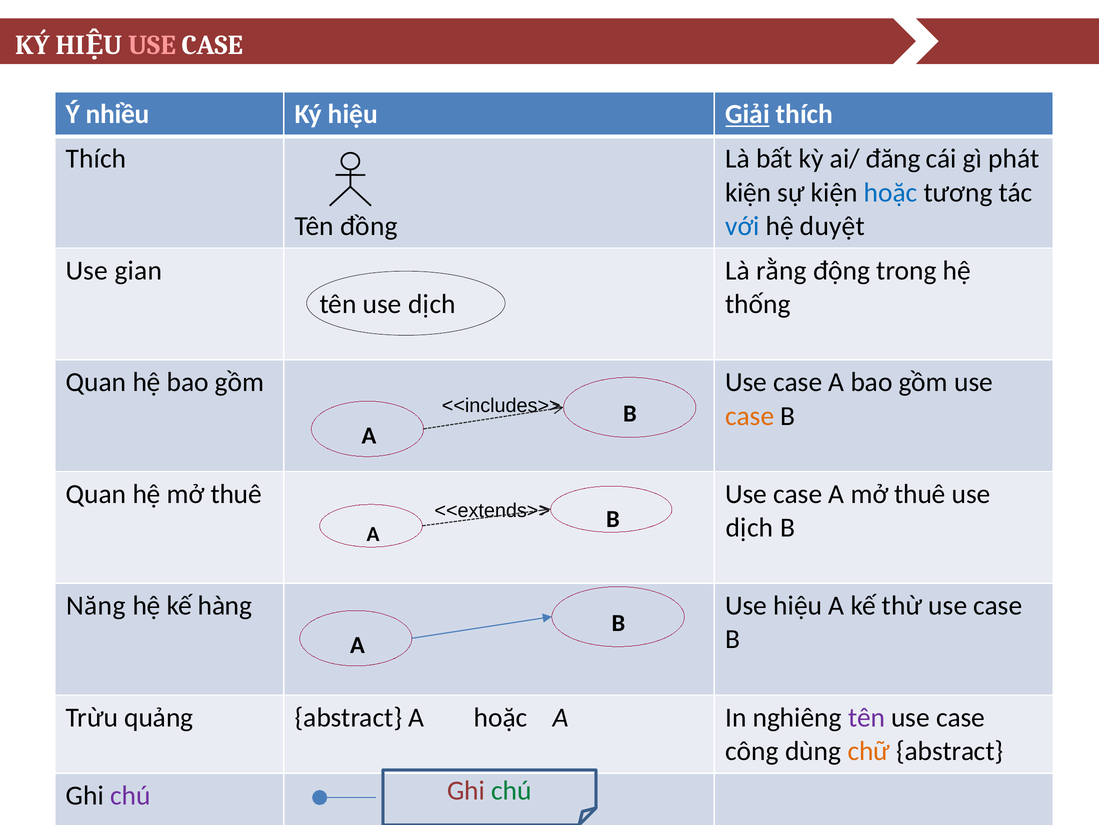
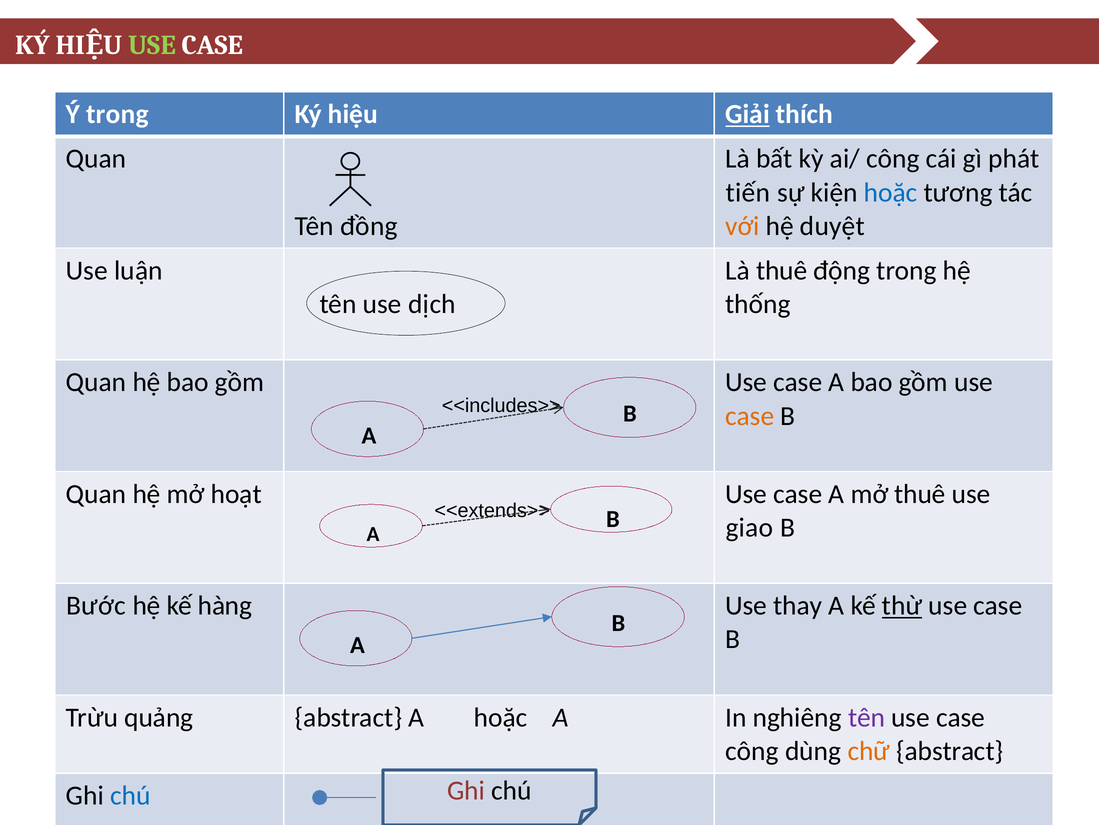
USE at (152, 45) colour: pink -> light green
Ý nhiều: nhiều -> trong
Thích at (96, 159): Thích -> Quan
ai/ đăng: đăng -> công
kiện at (748, 192): kiện -> tiến
với colour: blue -> orange
gian: gian -> luận
Là rằng: rằng -> thuê
hệ mở thuê: thuê -> hoạt
dịch at (750, 527): dịch -> giao
Năng: Năng -> Bước
Use hiệu: hiệu -> thay
thừ underline: none -> present
chú at (512, 790) colour: green -> black
chú at (130, 795) colour: purple -> blue
